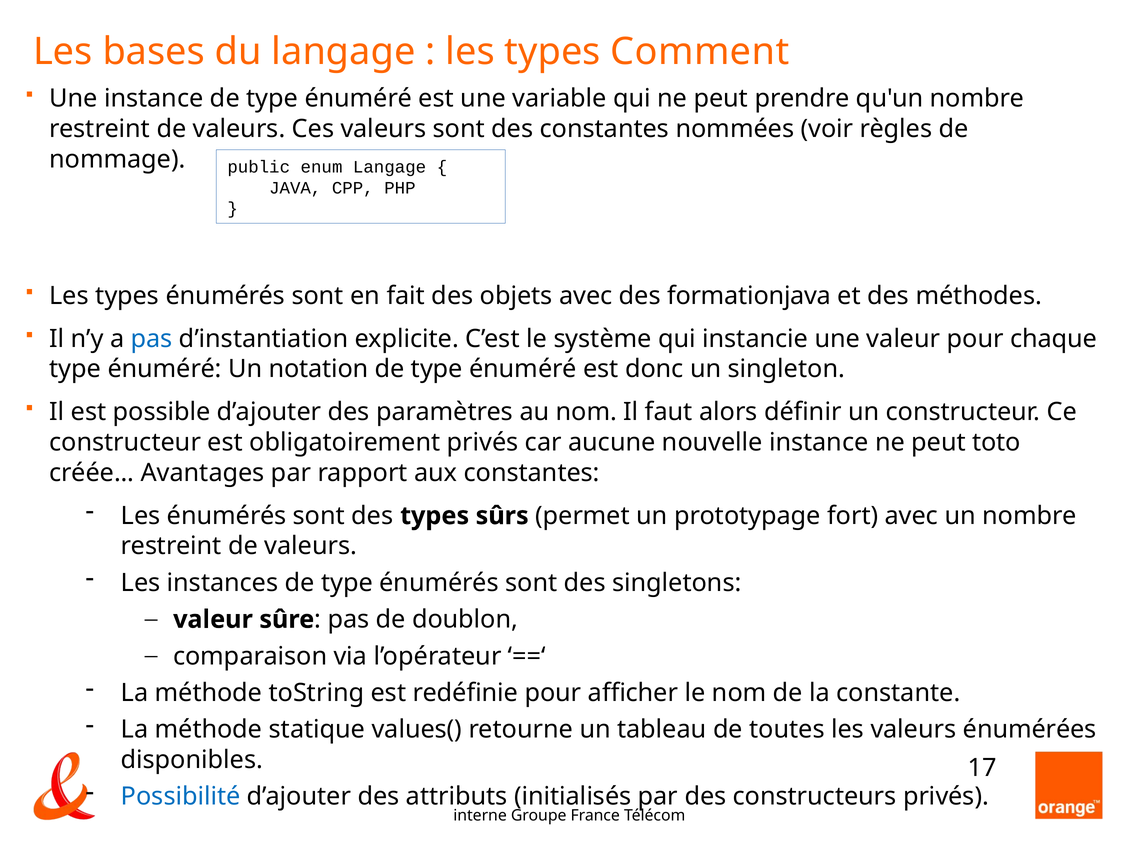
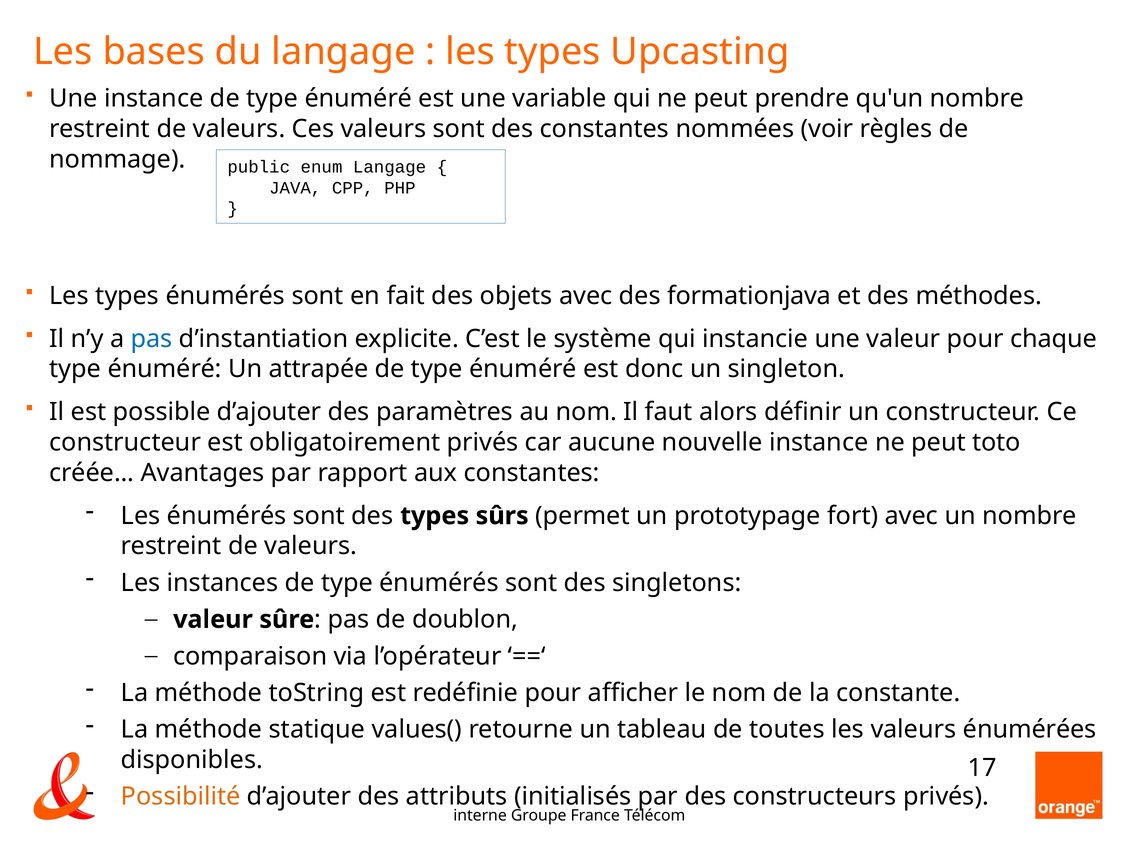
Comment: Comment -> Upcasting
notation: notation -> attrapée
Possibilité colour: blue -> orange
